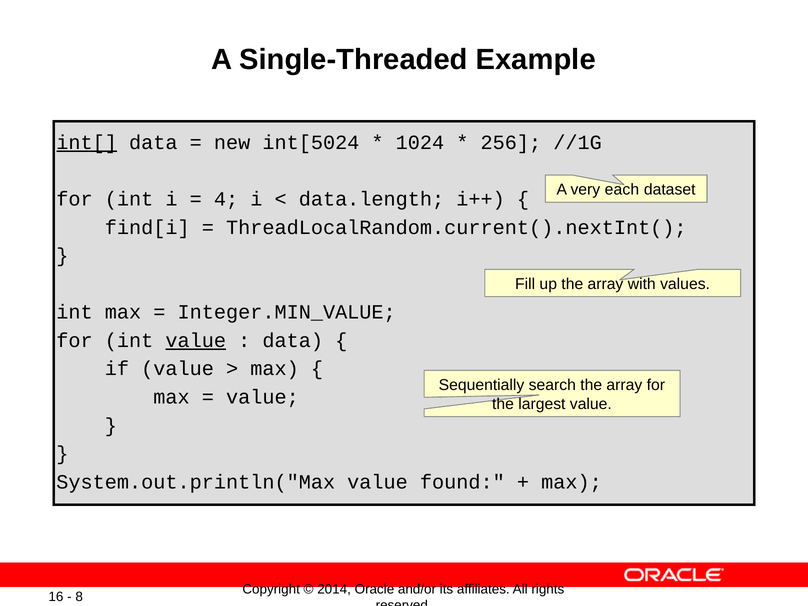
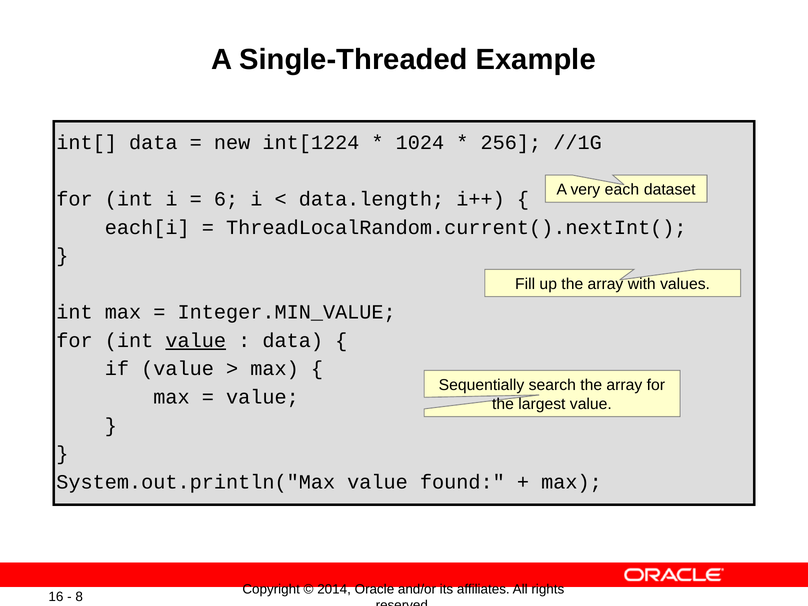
int[ underline: present -> none
int[5024: int[5024 -> int[1224
4: 4 -> 6
find[i: find[i -> each[i
